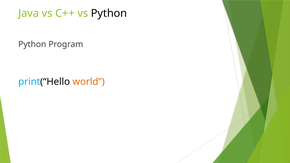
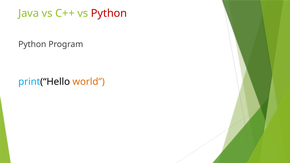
Python at (109, 13) colour: black -> red
